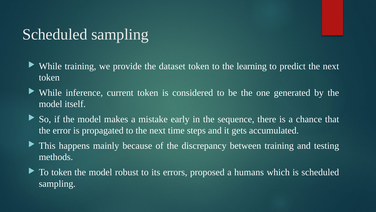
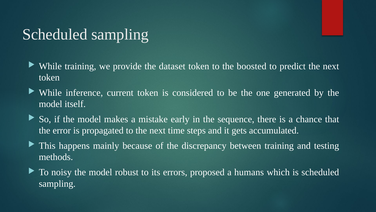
learning: learning -> boosted
To token: token -> noisy
